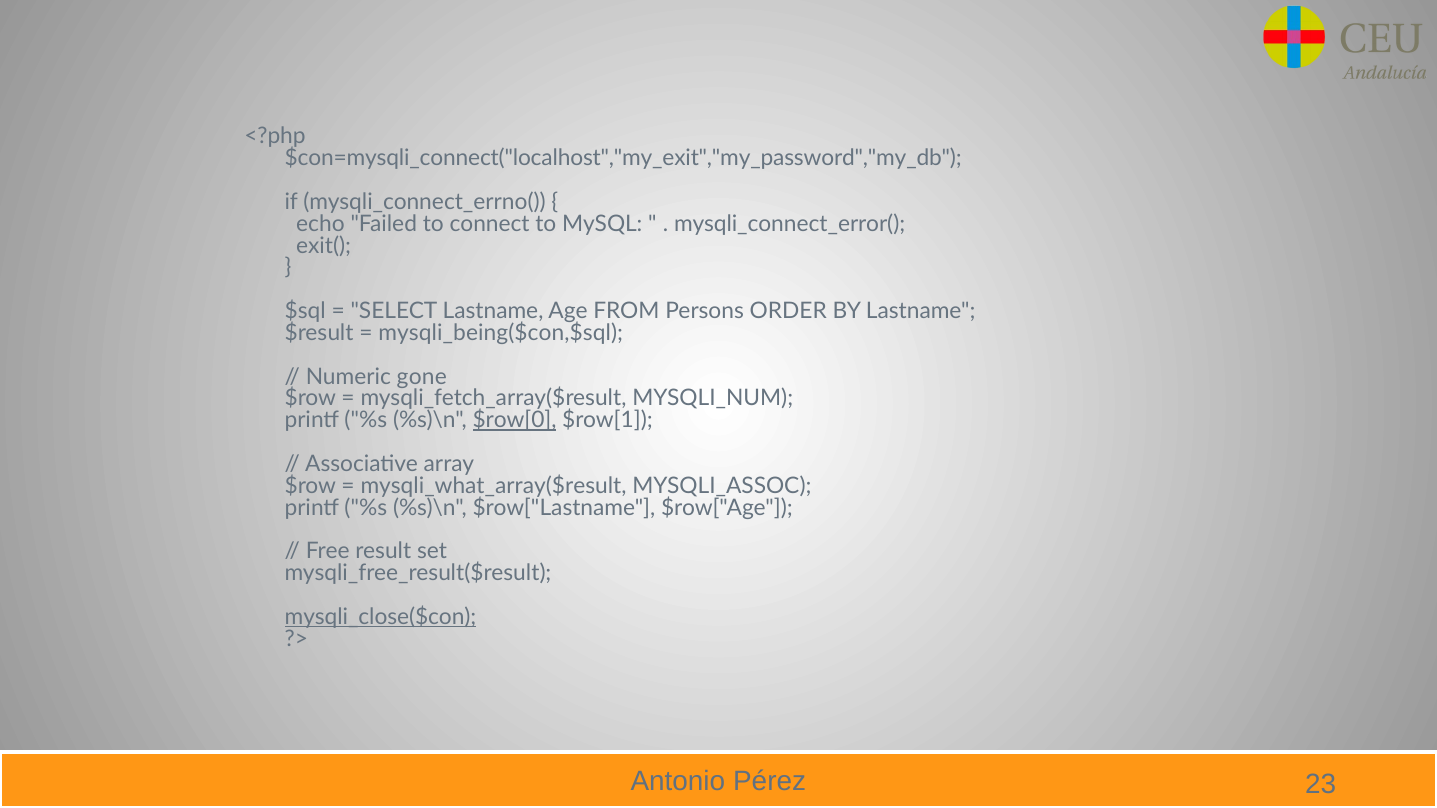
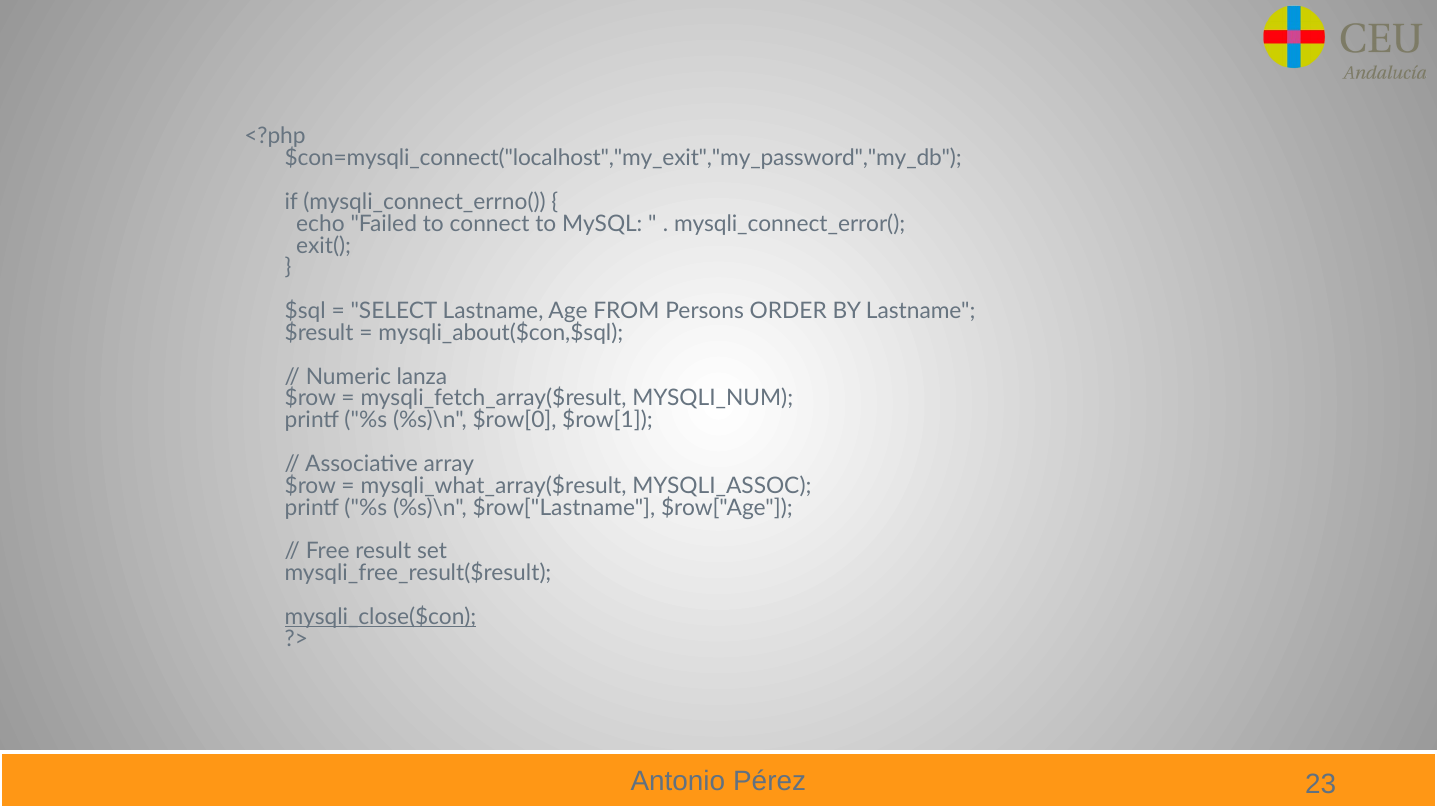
mysqli_being($con,$sql: mysqli_being($con,$sql -> mysqli_about($con,$sql
gone: gone -> lanza
$row[0 underline: present -> none
